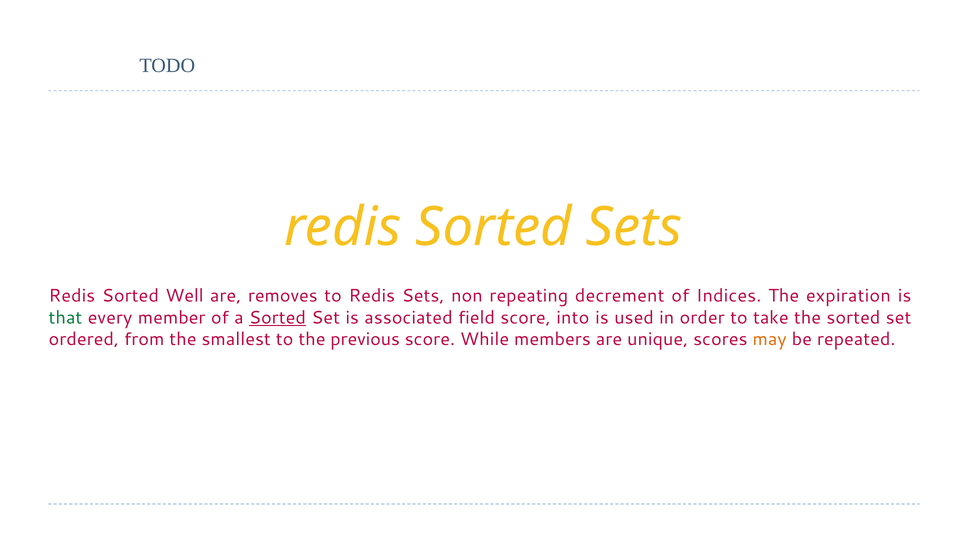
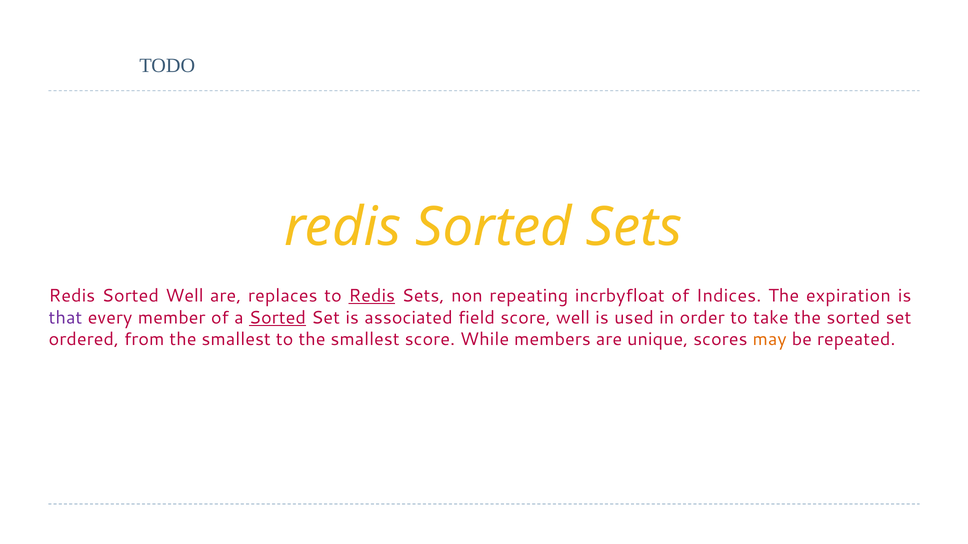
removes: removes -> replaces
Redis at (372, 296) underline: none -> present
decrement: decrement -> incrbyfloat
that colour: green -> purple
score into: into -> well
to the previous: previous -> smallest
